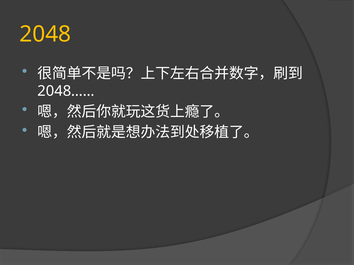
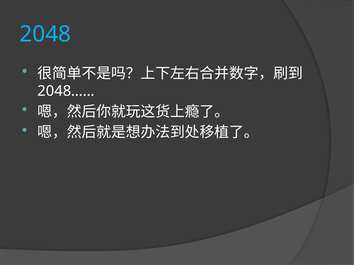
2048 colour: yellow -> light blue
